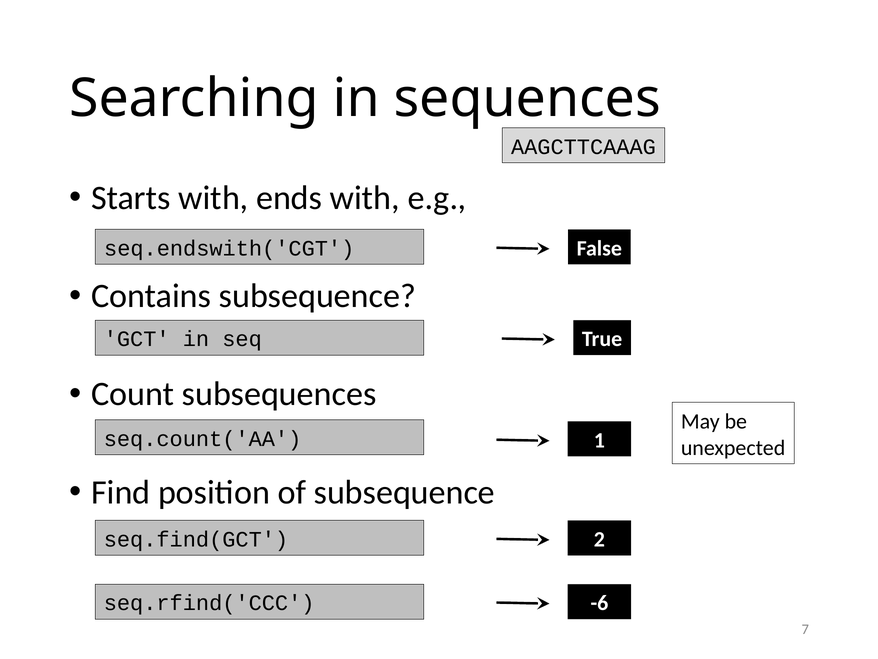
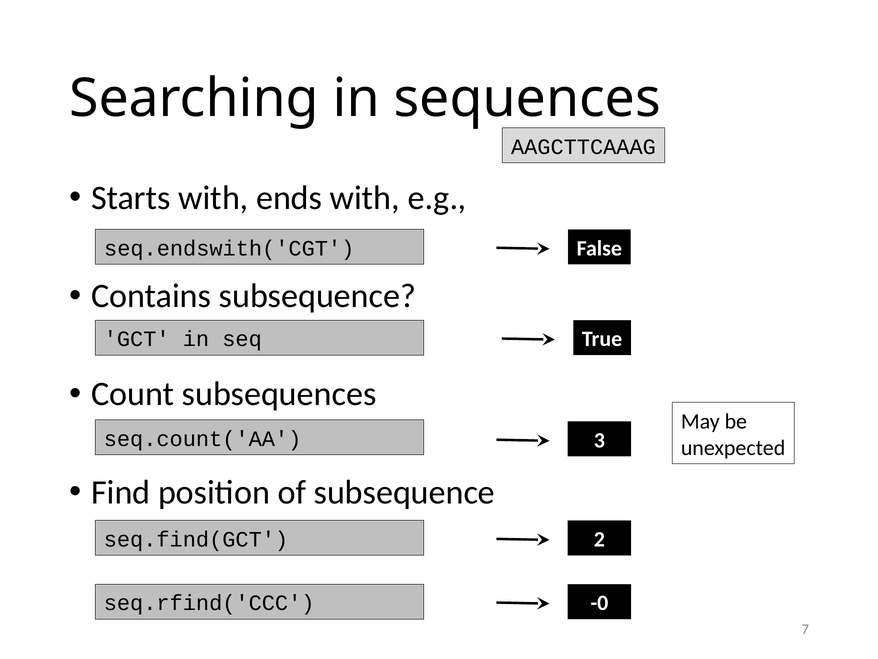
1: 1 -> 3
-6: -6 -> -0
